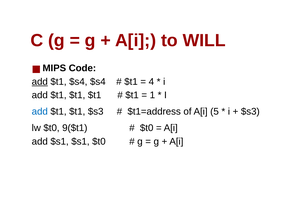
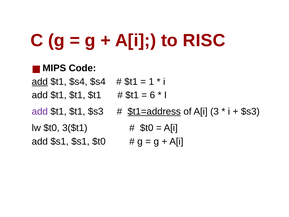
WILL: WILL -> RISC
4: 4 -> 1
1: 1 -> 6
add at (40, 111) colour: blue -> purple
$t1=address underline: none -> present
5: 5 -> 3
9($t1: 9($t1 -> 3($t1
